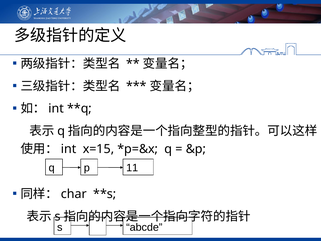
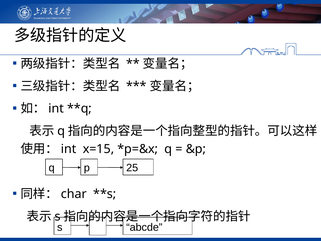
11: 11 -> 25
